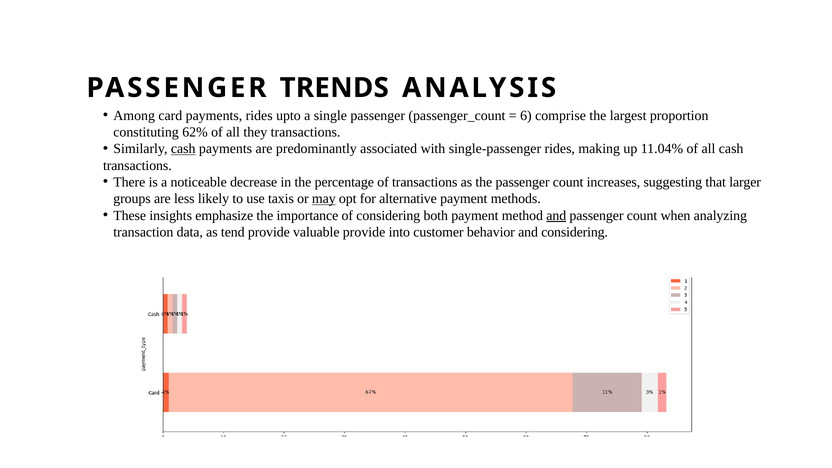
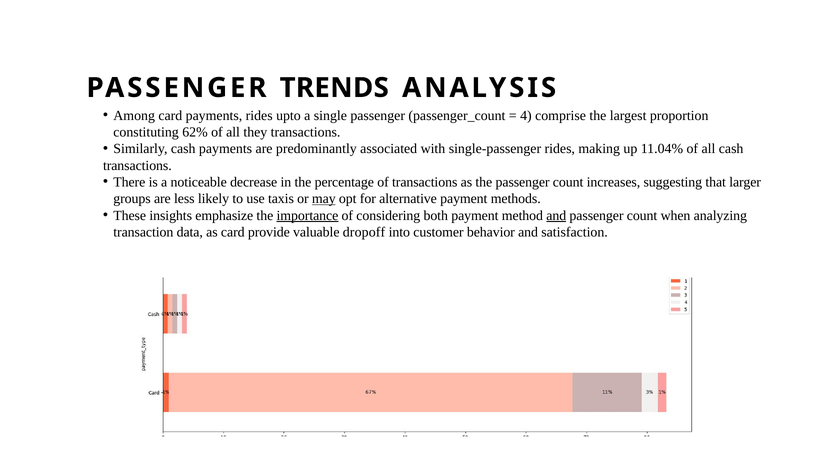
6: 6 -> 4
cash at (183, 149) underline: present -> none
importance underline: none -> present
as tend: tend -> card
valuable provide: provide -> dropoff
and considering: considering -> satisfaction
